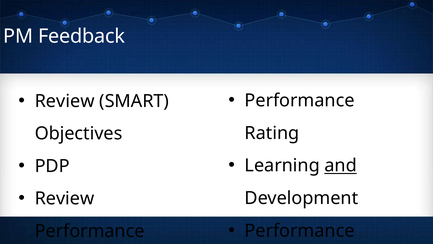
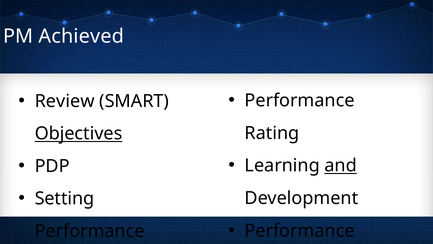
PM Feedback: Feedback -> Achieved
Objectives underline: none -> present
Review at (65, 198): Review -> Setting
